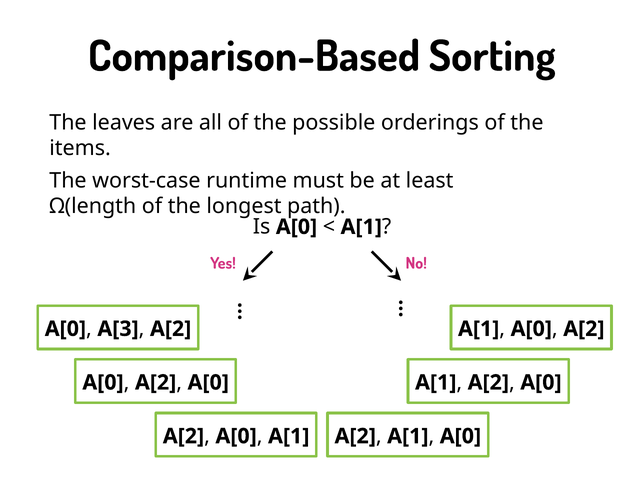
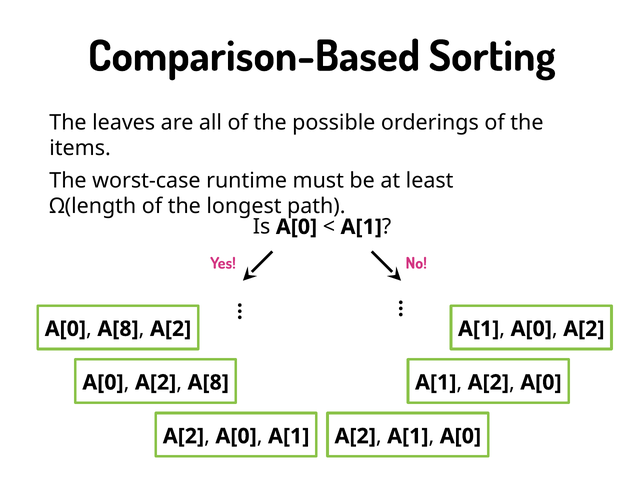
A[3 at (118, 329): A[3 -> A[8
A[0 at (208, 383): A[0 -> A[8
